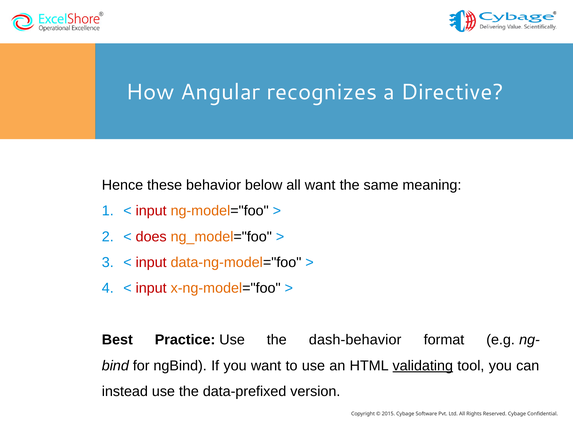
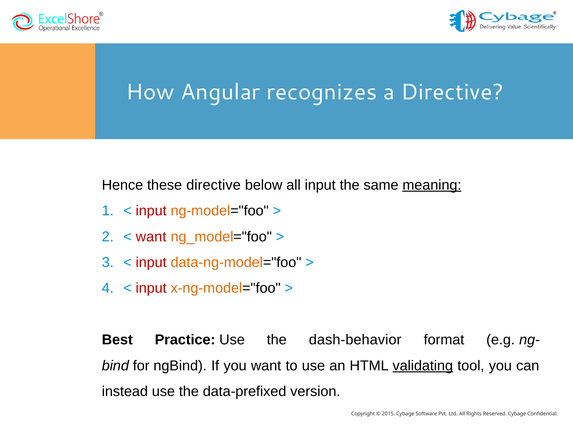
these behavior: behavior -> directive
all want: want -> input
meaning underline: none -> present
does at (151, 237): does -> want
